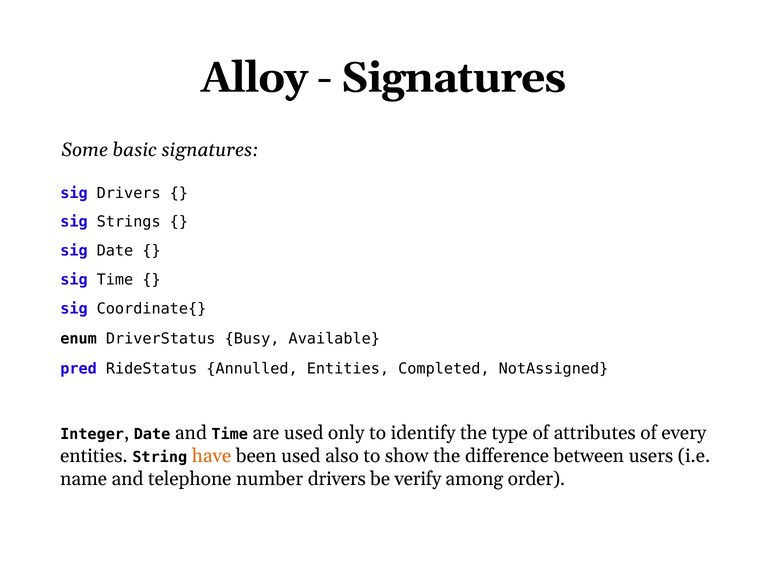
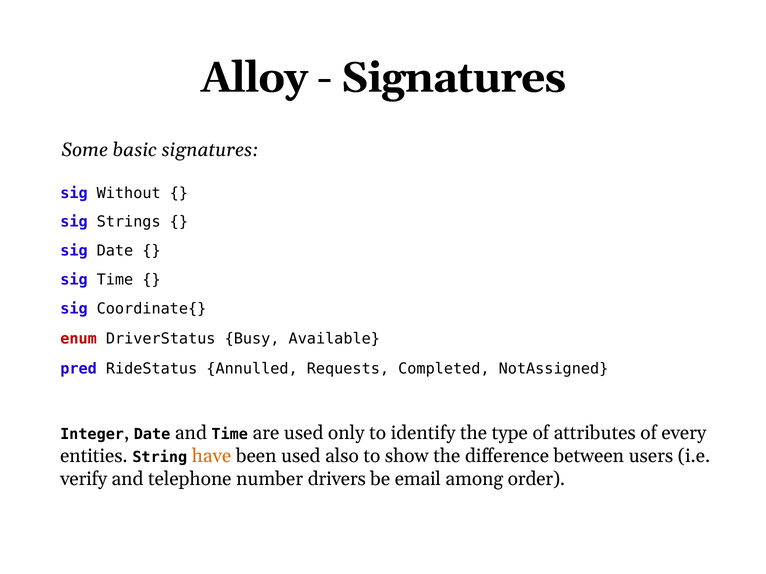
sig Drivers: Drivers -> Without
enum colour: black -> red
Annulled Entities: Entities -> Requests
name: name -> verify
verify: verify -> email
